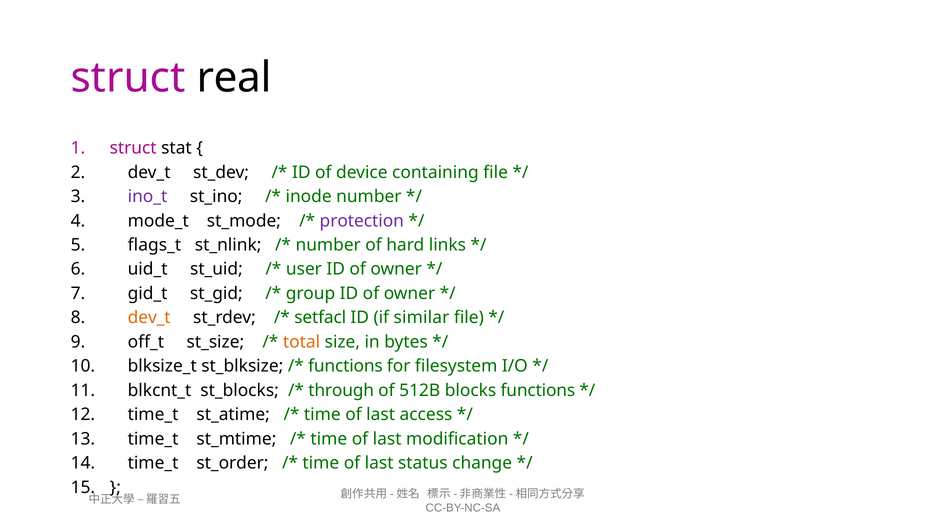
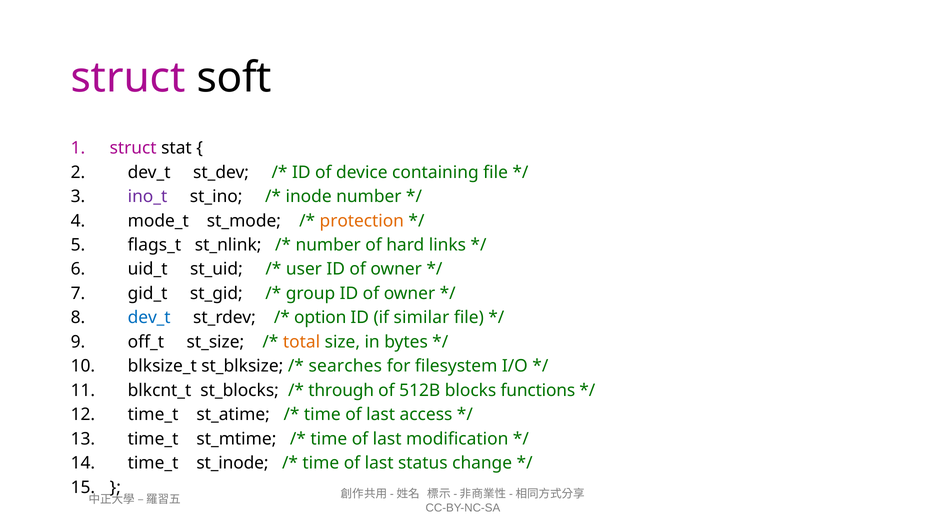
real: real -> soft
protection colour: purple -> orange
dev_t at (149, 318) colour: orange -> blue
setfacl: setfacl -> option
functions at (345, 366): functions -> searches
st_order: st_order -> st_inode
